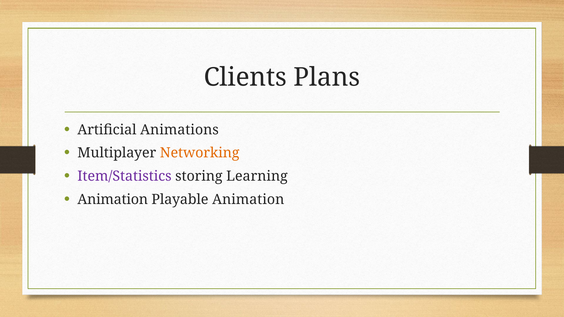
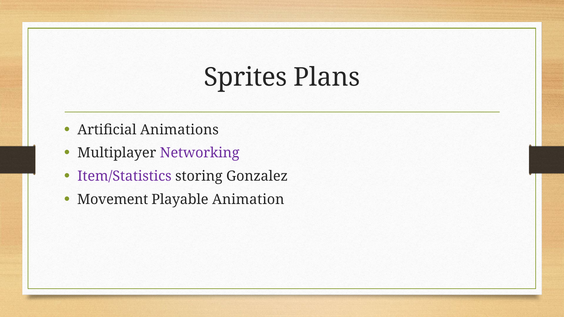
Clients: Clients -> Sprites
Networking colour: orange -> purple
Learning: Learning -> Gonzalez
Animation at (113, 200): Animation -> Movement
